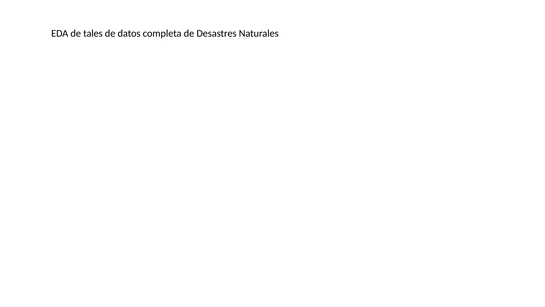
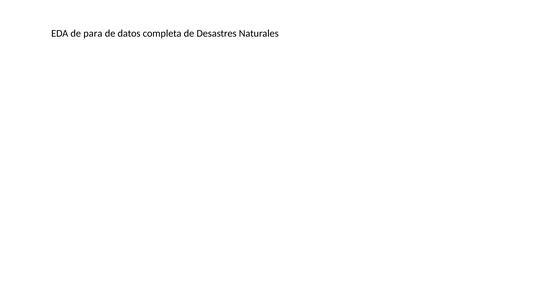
tales: tales -> para
